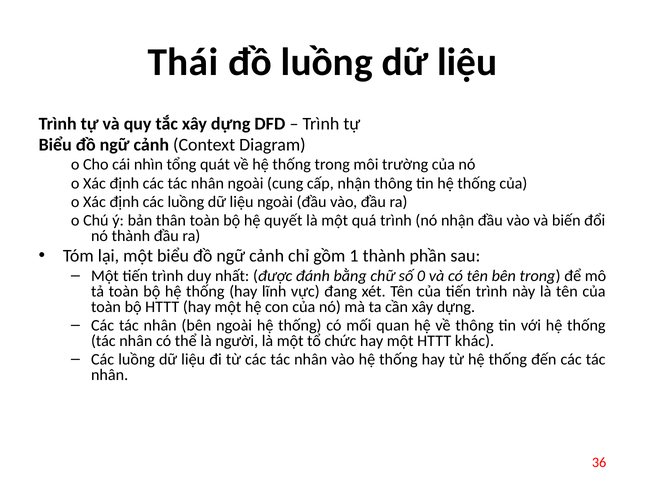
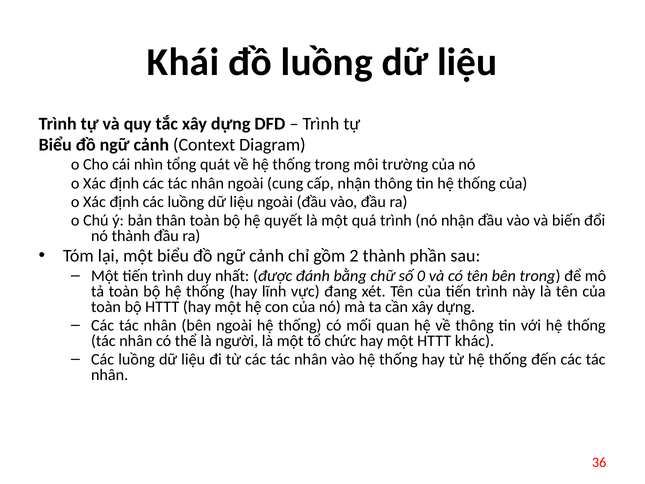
Thái: Thái -> Khái
1: 1 -> 2
